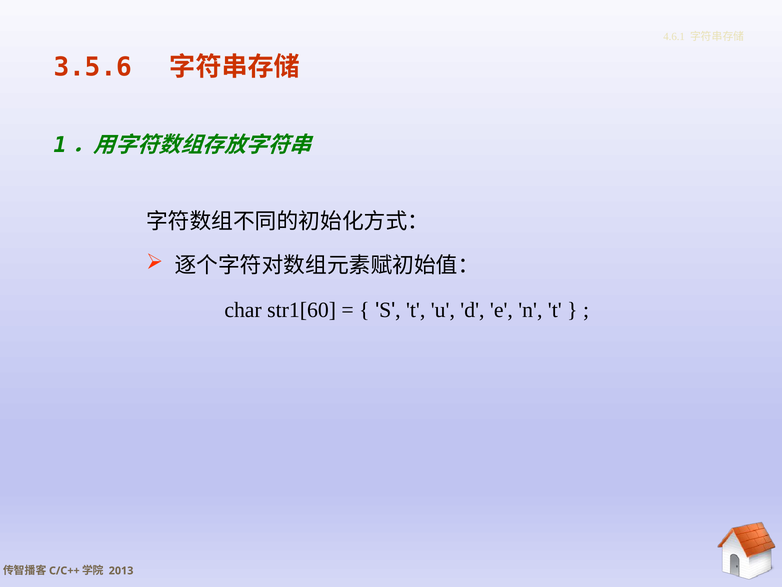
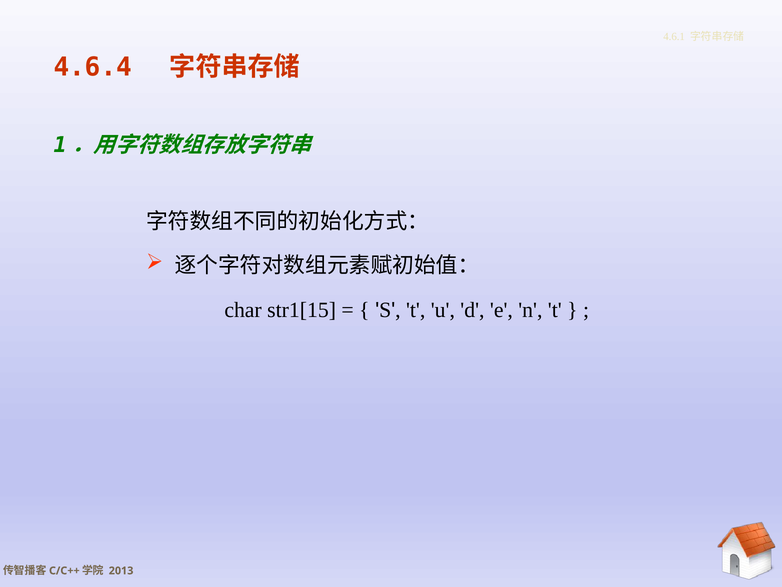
3.5.6: 3.5.6 -> 4.6.4
str1[60: str1[60 -> str1[15
